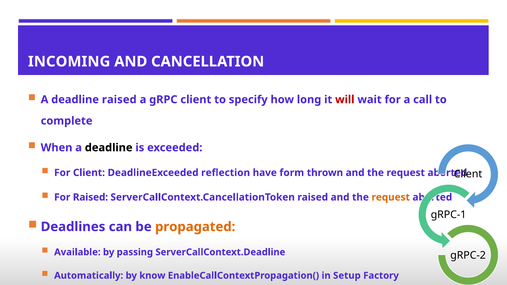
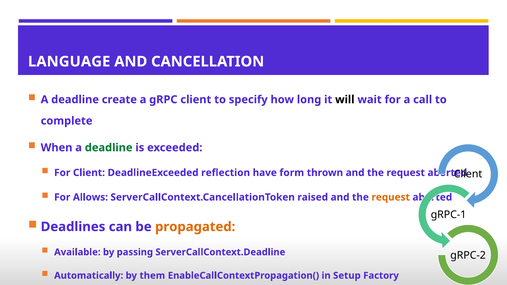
INCOMING: INCOMING -> LANGUAGE
deadline raised: raised -> create
will colour: red -> black
deadline at (109, 148) colour: black -> green
For Raised: Raised -> Allows
know: know -> them
